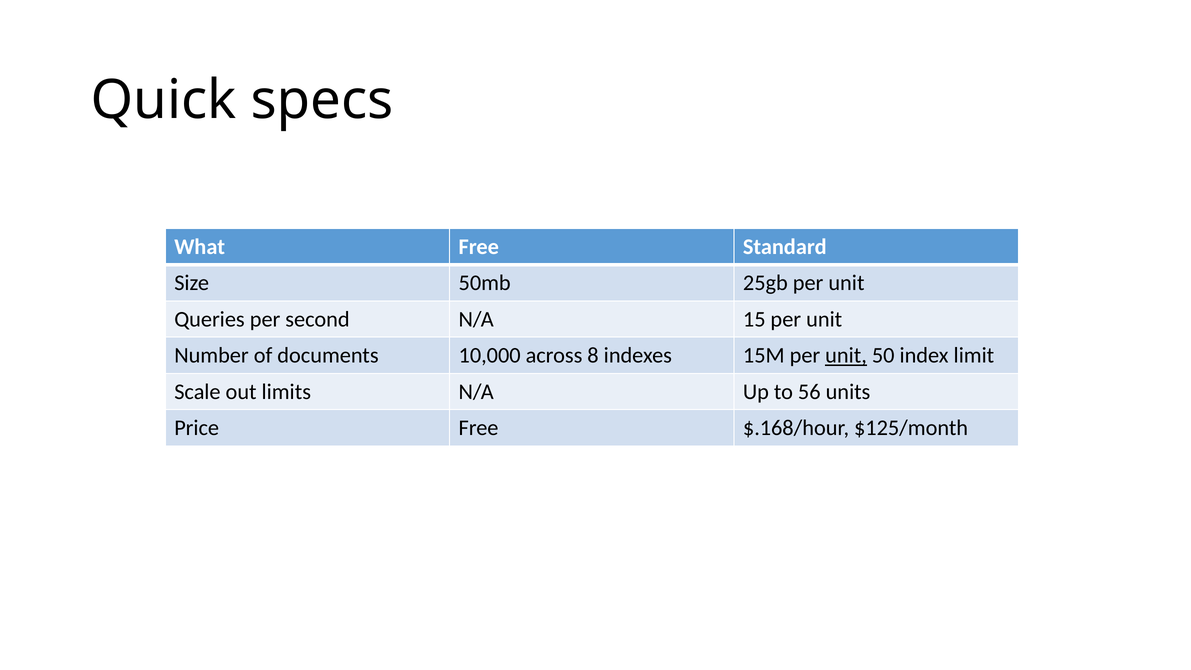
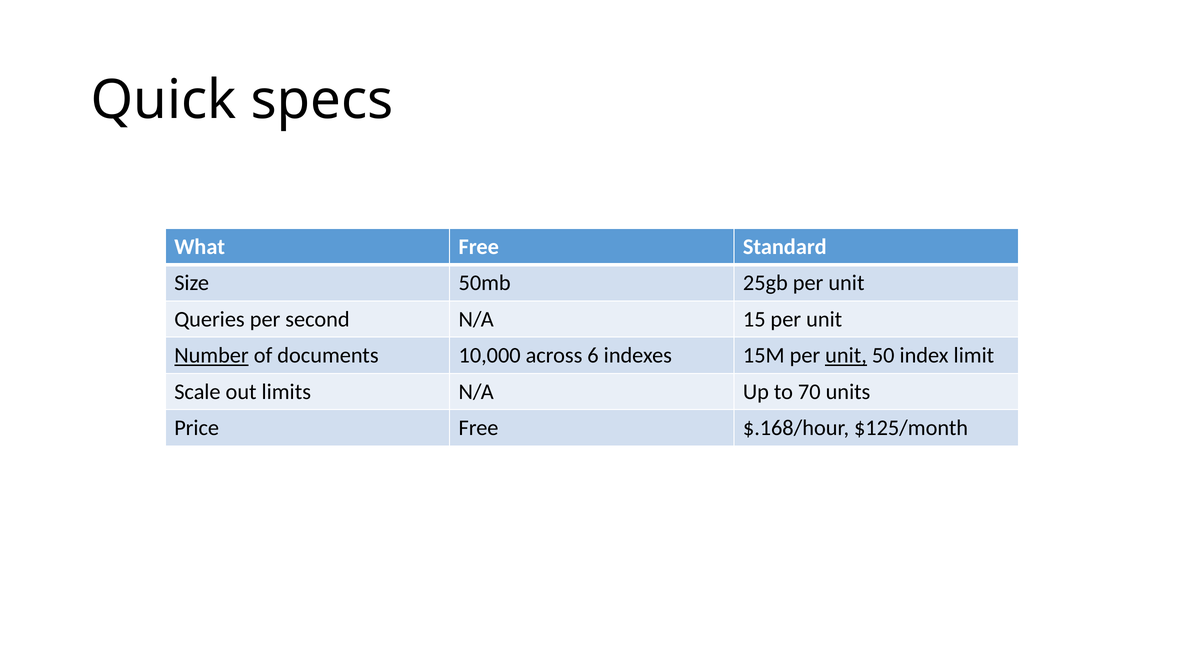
Number underline: none -> present
8: 8 -> 6
56: 56 -> 70
